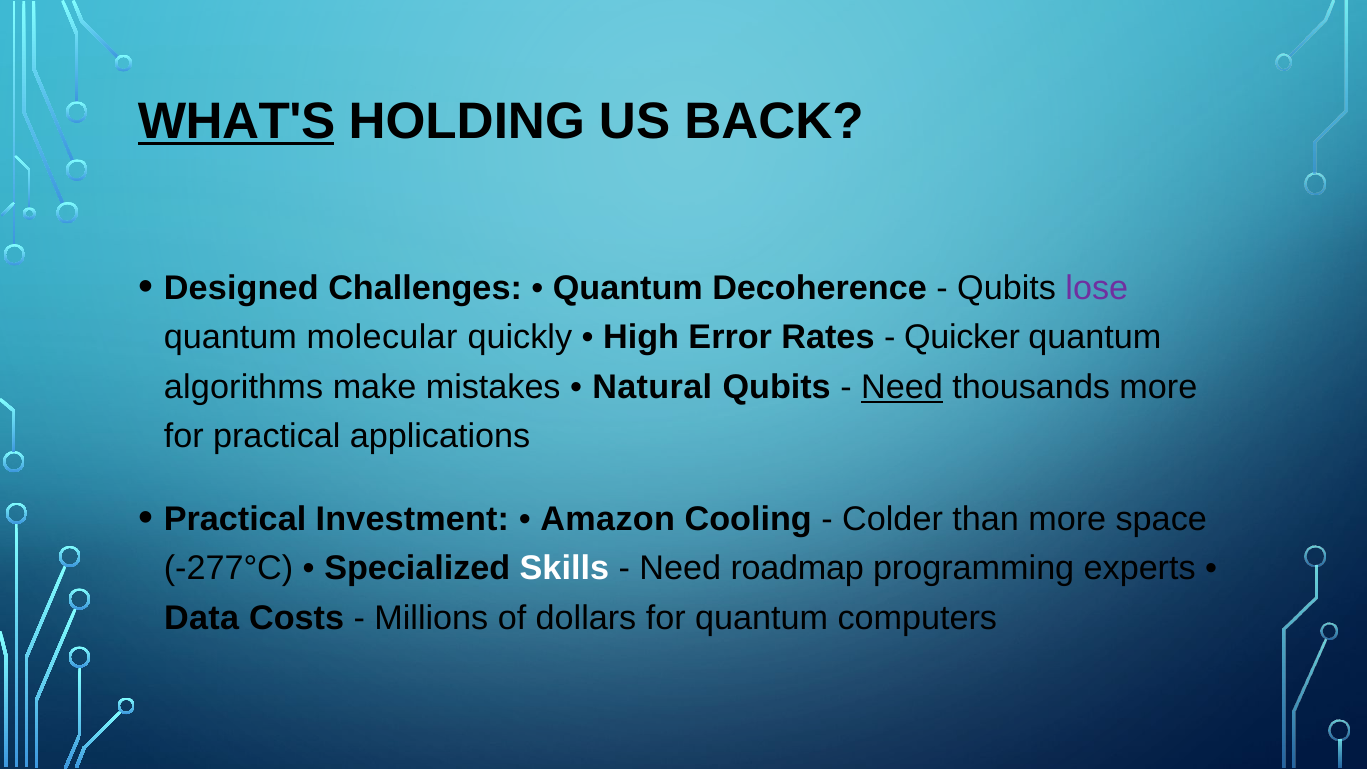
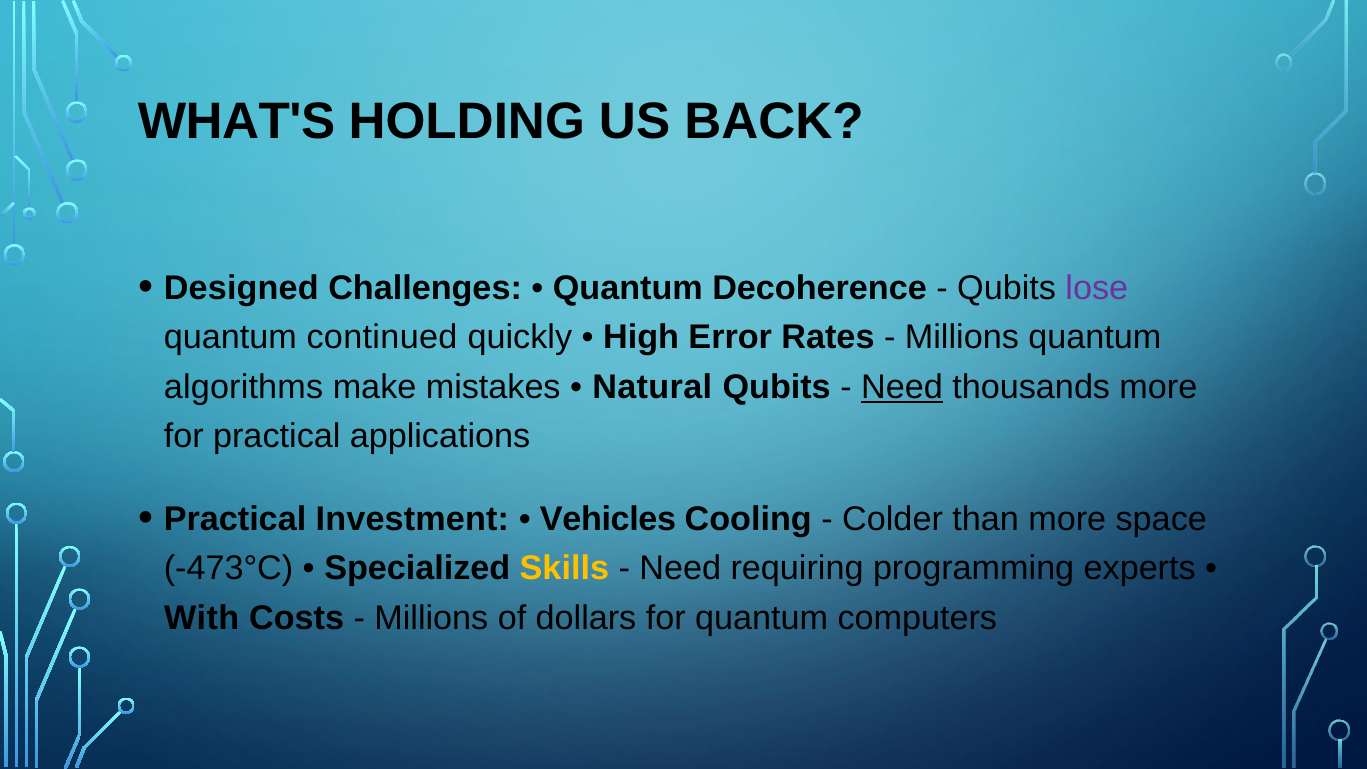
WHAT'S underline: present -> none
molecular: molecular -> continued
Quicker at (962, 338): Quicker -> Millions
Amazon: Amazon -> Vehicles
-277°C: -277°C -> -473°C
Skills colour: white -> yellow
roadmap: roadmap -> requiring
Data: Data -> With
